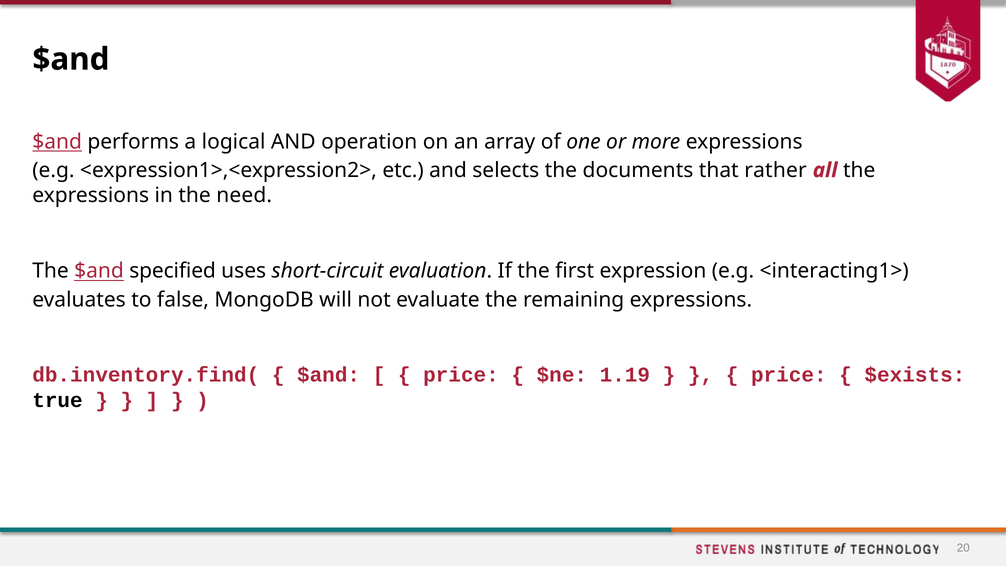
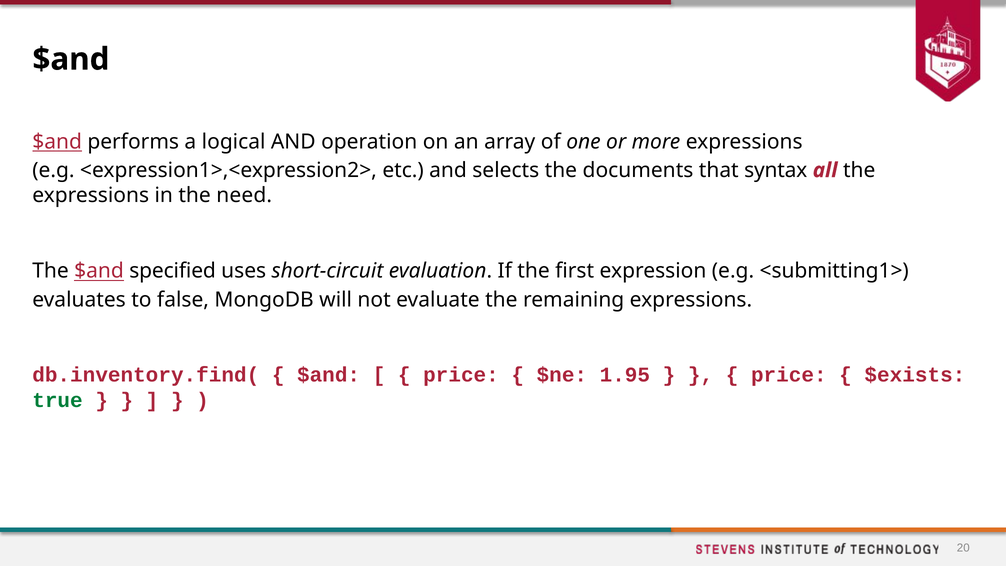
rather: rather -> syntax
<interacting1>: <interacting1> -> <submitting1>
1.19: 1.19 -> 1.95
true colour: black -> green
